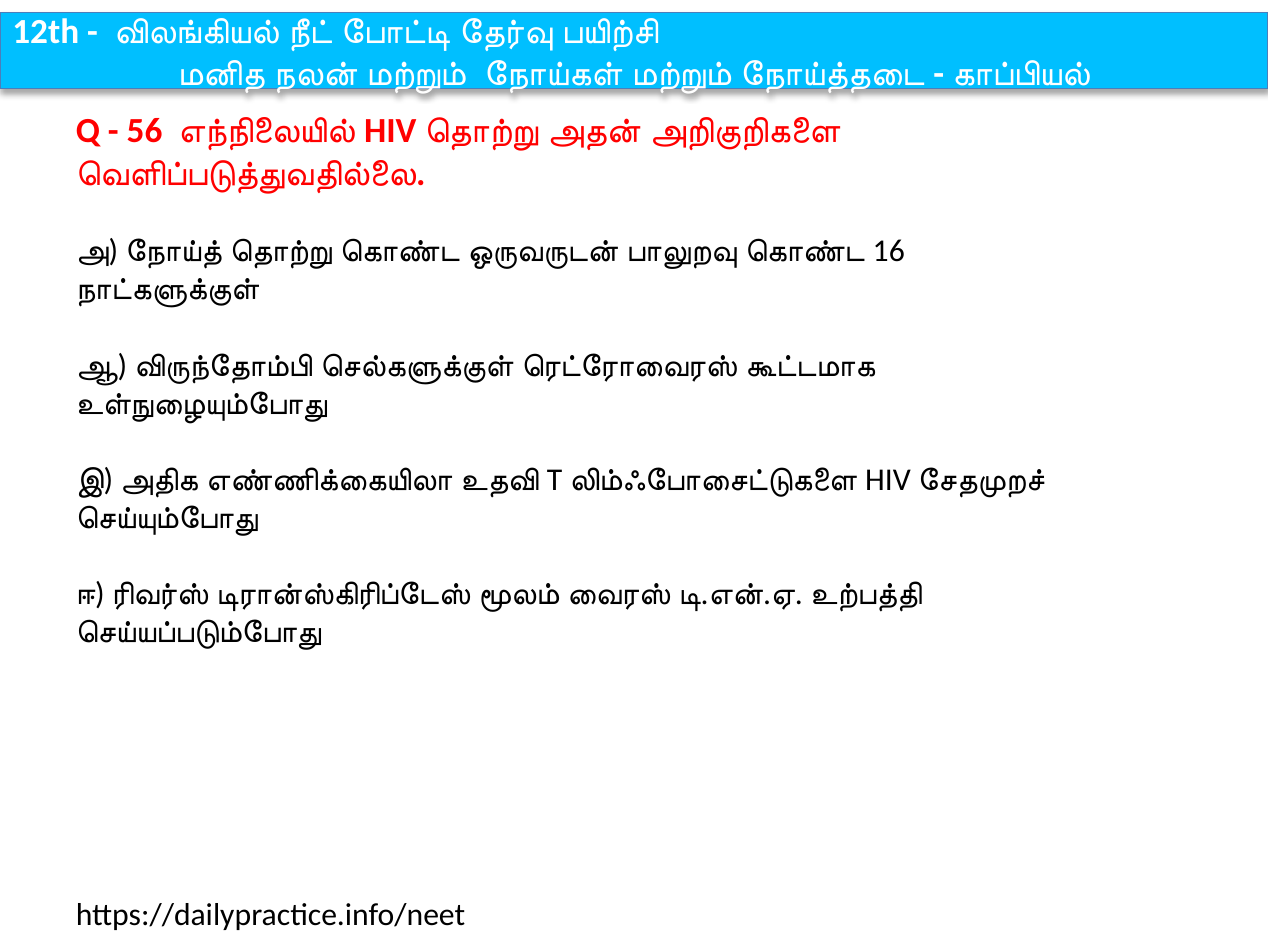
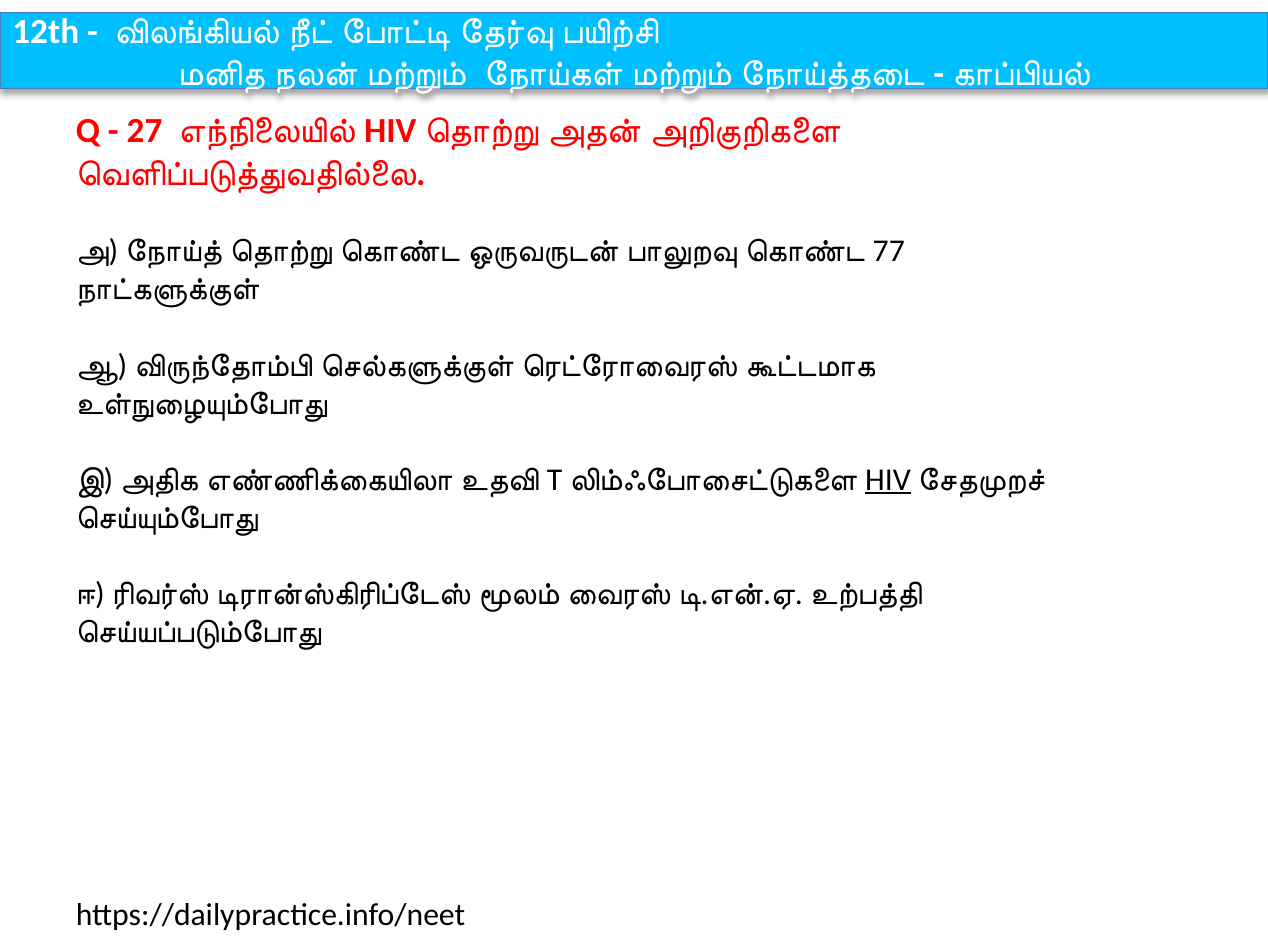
56: 56 -> 27
16: 16 -> 77
HIV at (888, 480) underline: none -> present
